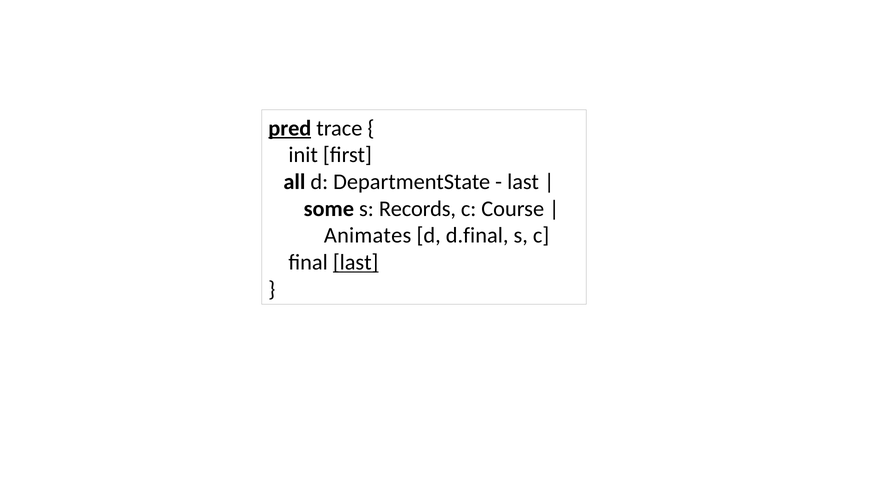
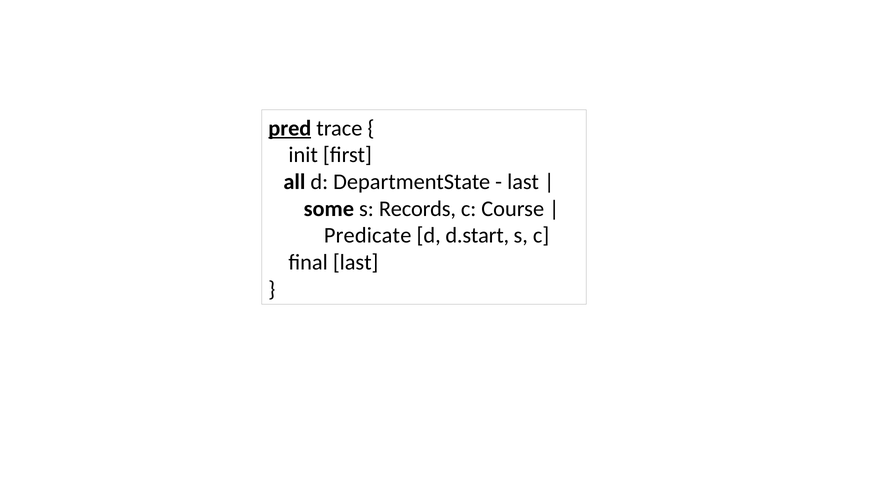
Animates: Animates -> Predicate
d.final: d.final -> d.start
last at (356, 263) underline: present -> none
